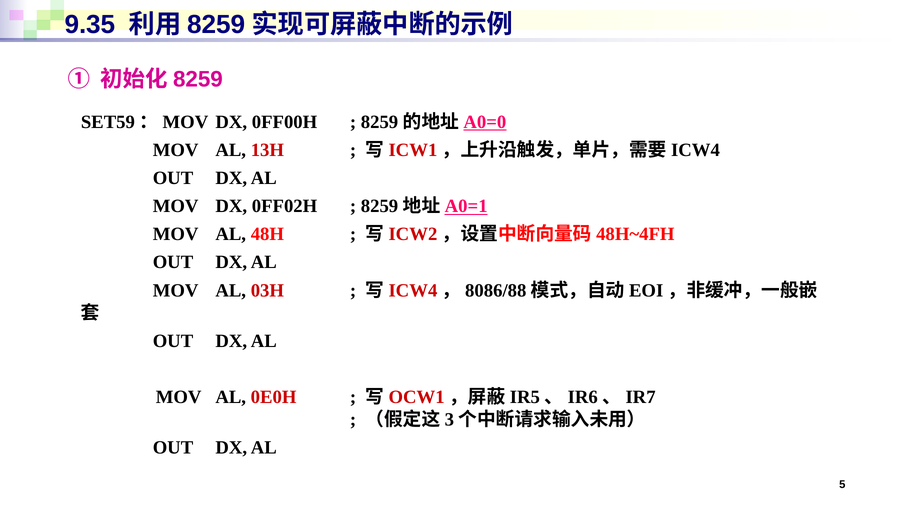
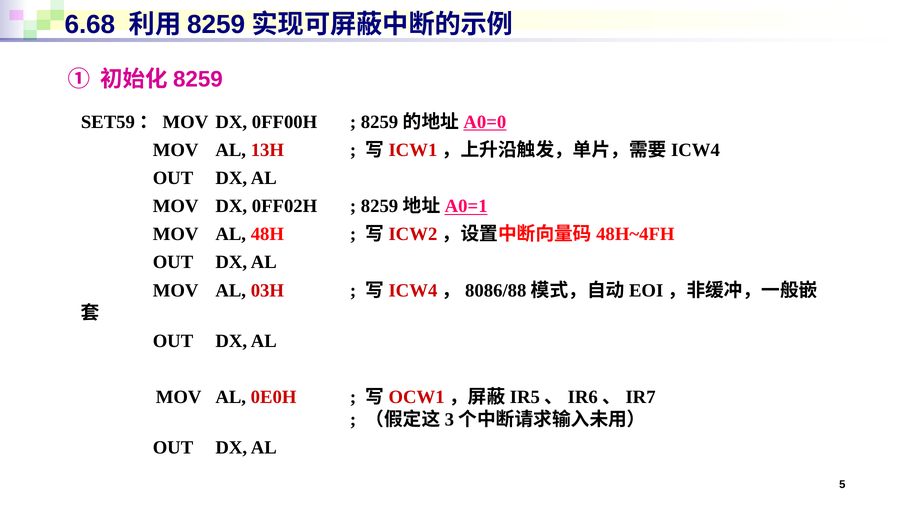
9.35: 9.35 -> 6.68
